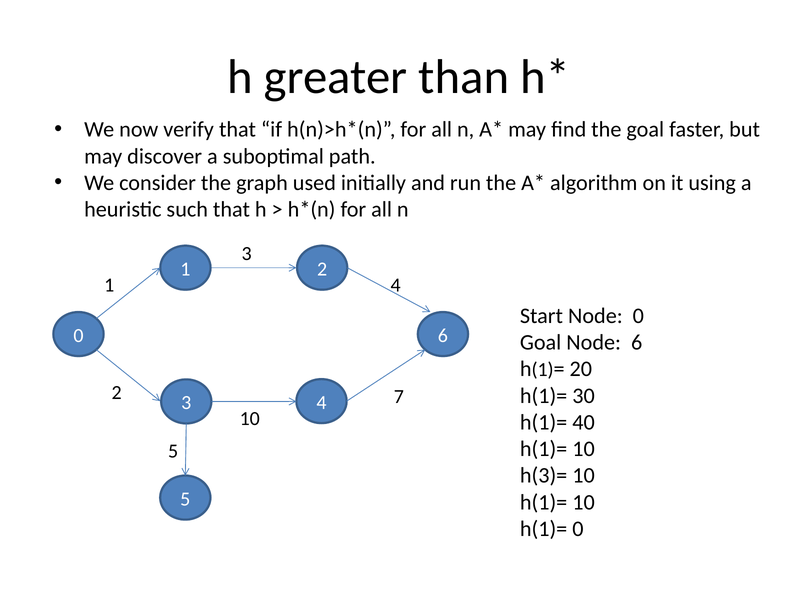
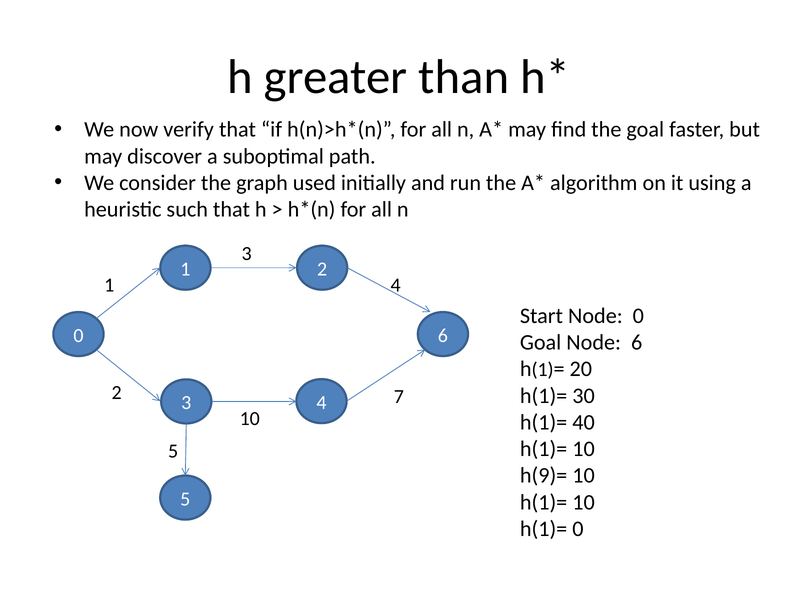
h(3)=: h(3)= -> h(9)=
